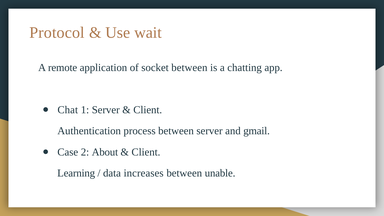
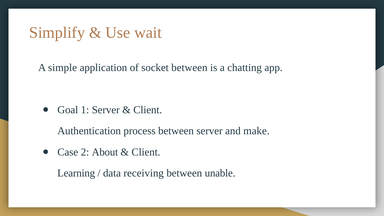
Protocol: Protocol -> Simplify
remote: remote -> simple
Chat: Chat -> Goal
gmail: gmail -> make
increases: increases -> receiving
